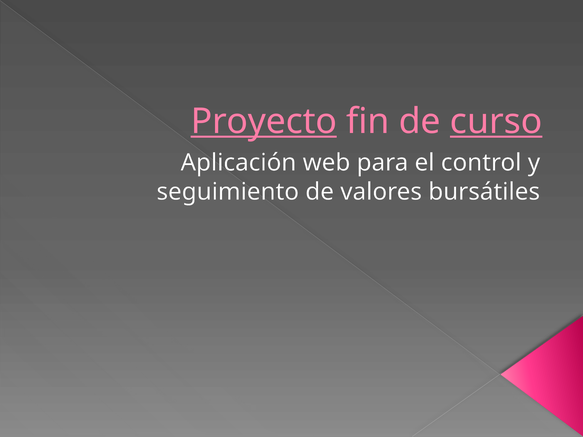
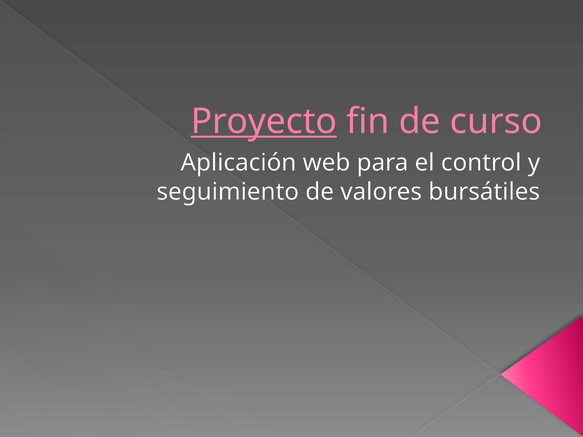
curso underline: present -> none
